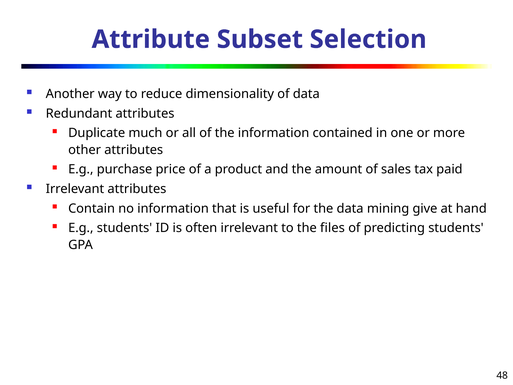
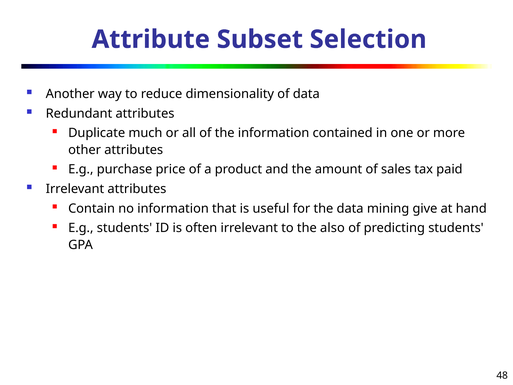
files: files -> also
